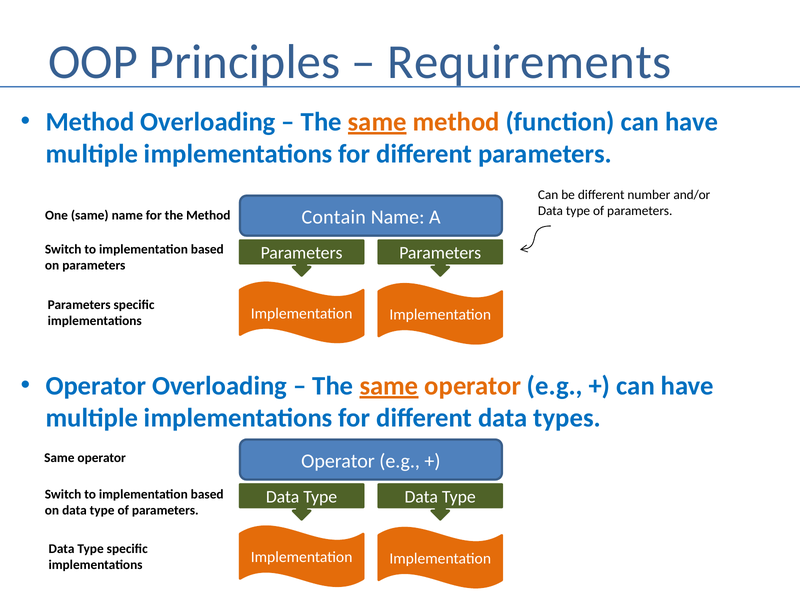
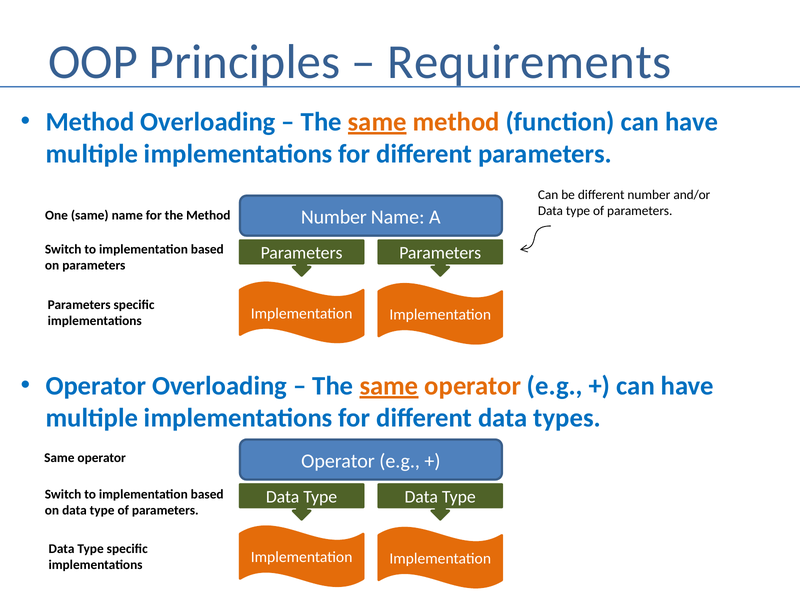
Contain at (334, 217): Contain -> Number
